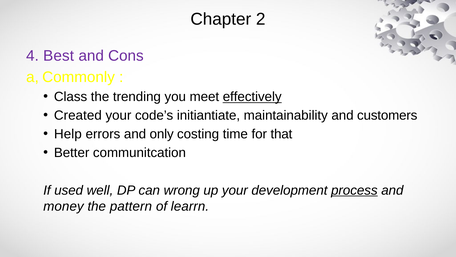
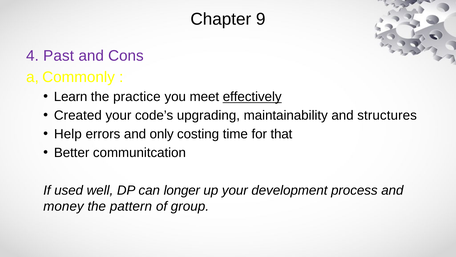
2: 2 -> 9
Best: Best -> Past
Class: Class -> Learn
trending: trending -> practice
initiantiate: initiantiate -> upgrading
customers: customers -> structures
wrong: wrong -> longer
process underline: present -> none
learrn: learrn -> group
